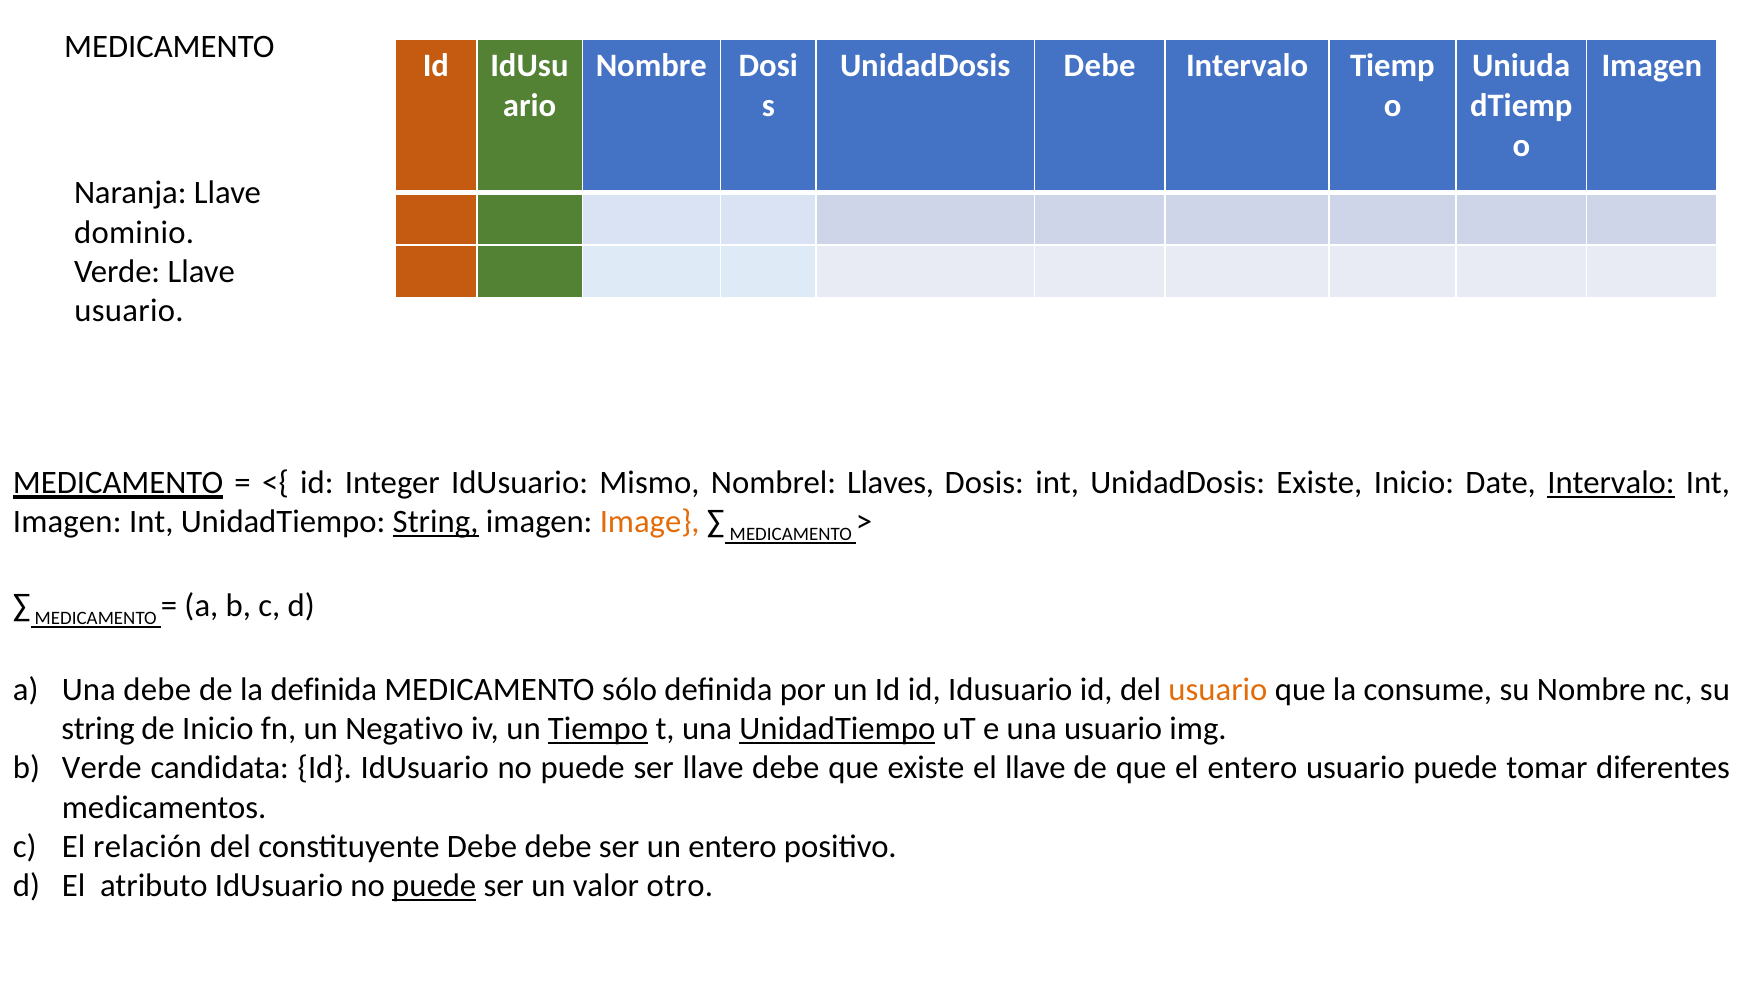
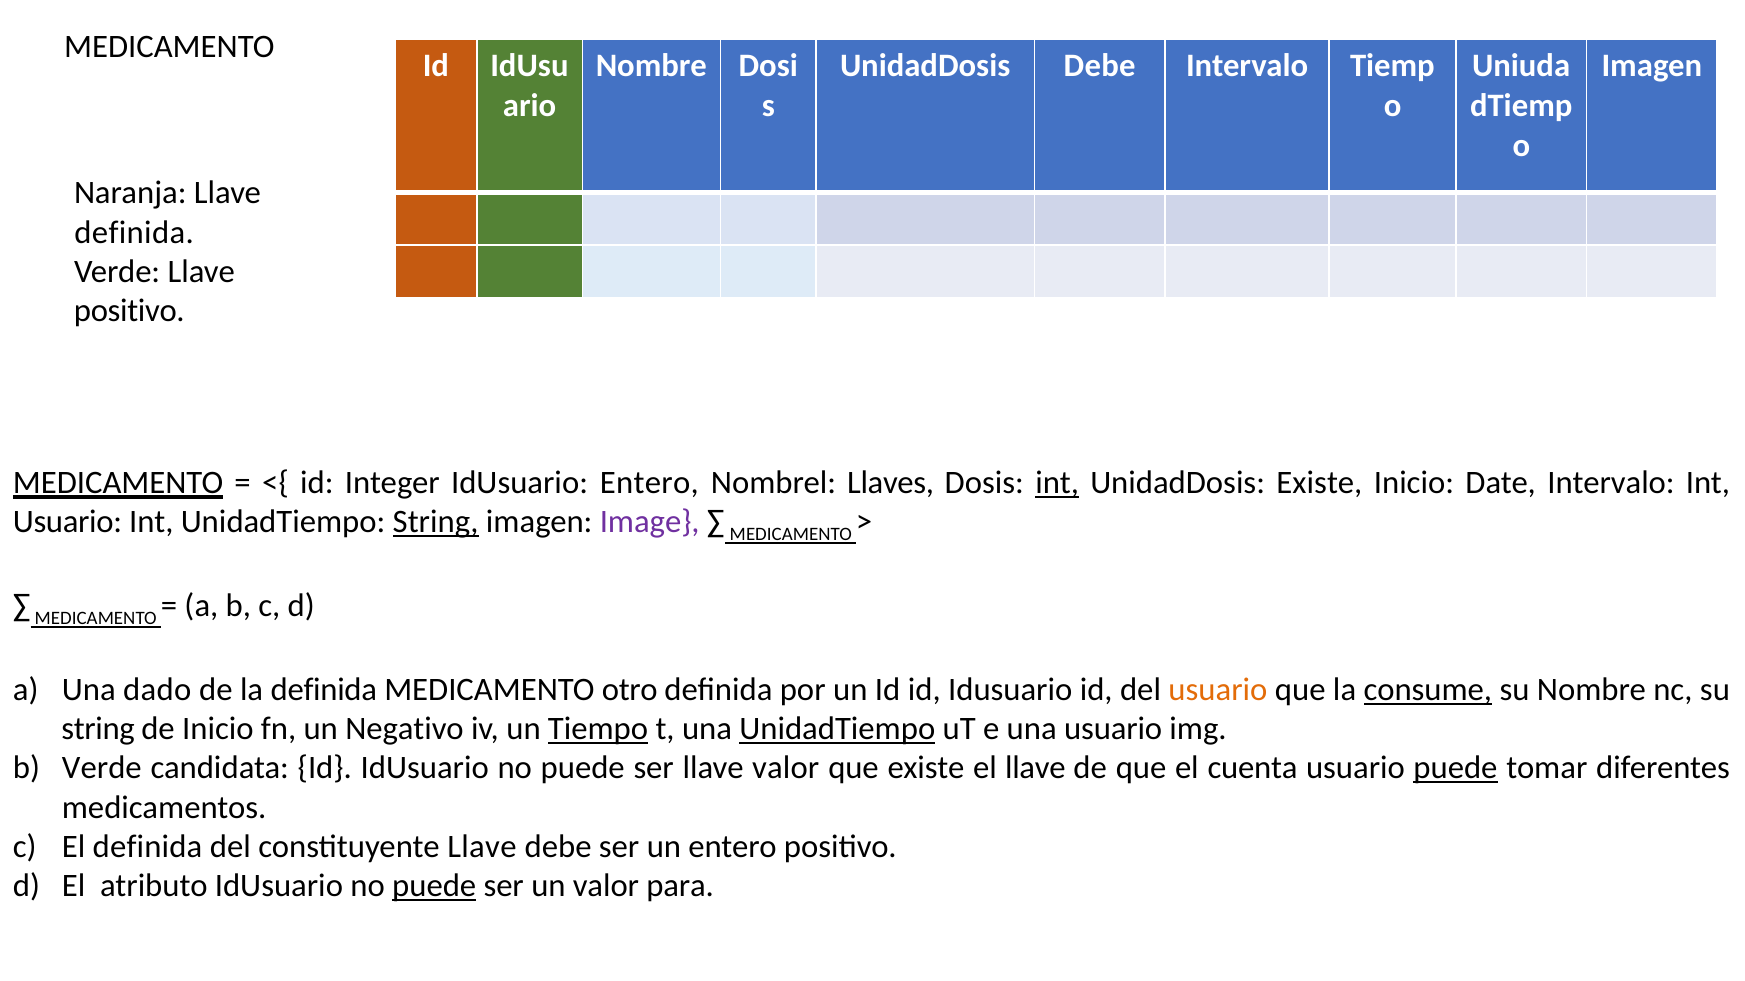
dominio at (134, 232): dominio -> definida
usuario at (129, 311): usuario -> positivo
IdUsuario Mismo: Mismo -> Entero
int at (1057, 483) underline: none -> present
Intervalo at (1611, 483) underline: present -> none
Imagen at (67, 522): Imagen -> Usuario
Image colour: orange -> purple
Una debe: debe -> dado
sólo: sólo -> otro
consume underline: none -> present
llave debe: debe -> valor
el entero: entero -> cuenta
puede at (1455, 769) underline: none -> present
El relación: relación -> definida
constituyente Debe: Debe -> Llave
otro: otro -> para
